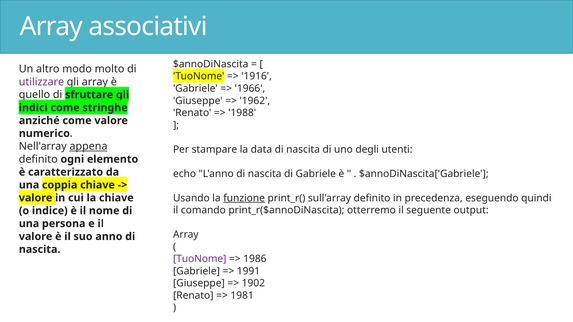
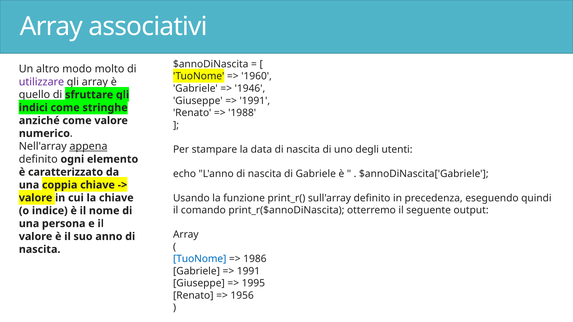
1916: 1916 -> 1960
1966: 1966 -> 1946
1962 at (255, 101): 1962 -> 1991
funzione underline: present -> none
TuoNome at (200, 259) colour: purple -> blue
1902: 1902 -> 1995
1981: 1981 -> 1956
